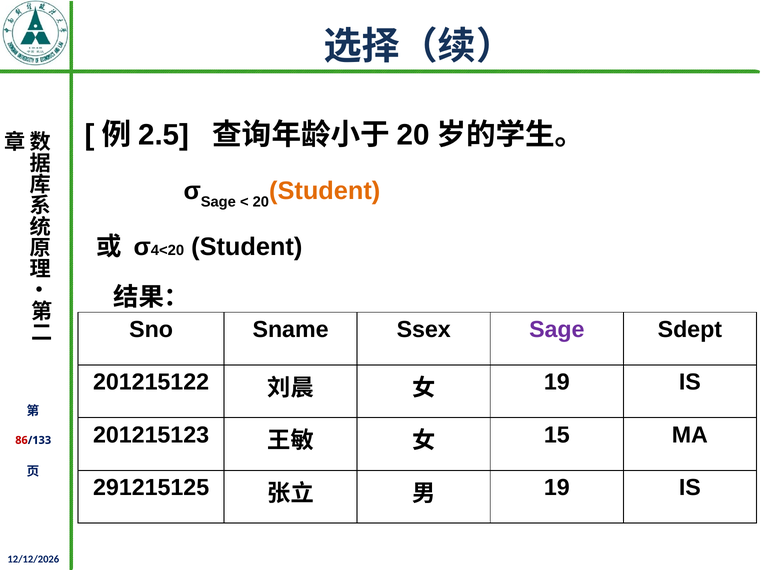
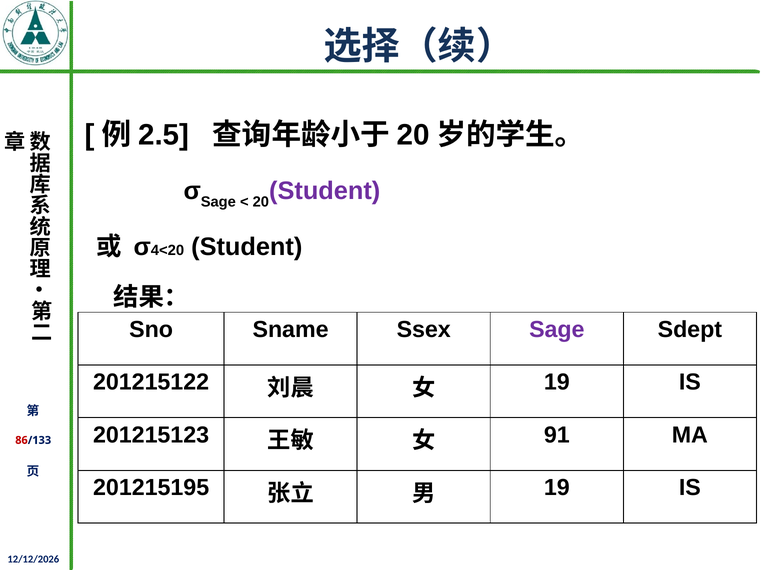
Student at (325, 191) colour: orange -> purple
15: 15 -> 91
291215125: 291215125 -> 201215195
